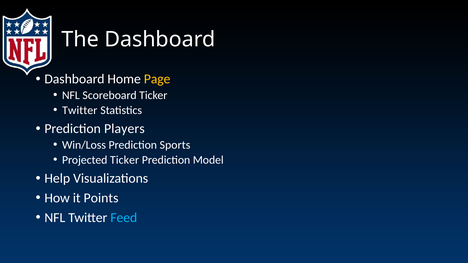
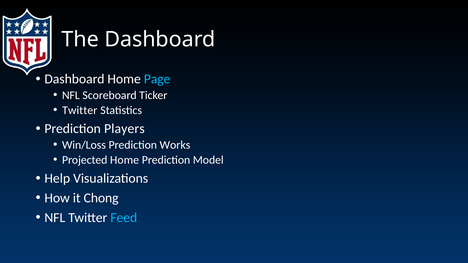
Page colour: yellow -> light blue
Sports: Sports -> Works
Projected Ticker: Ticker -> Home
Points: Points -> Chong
